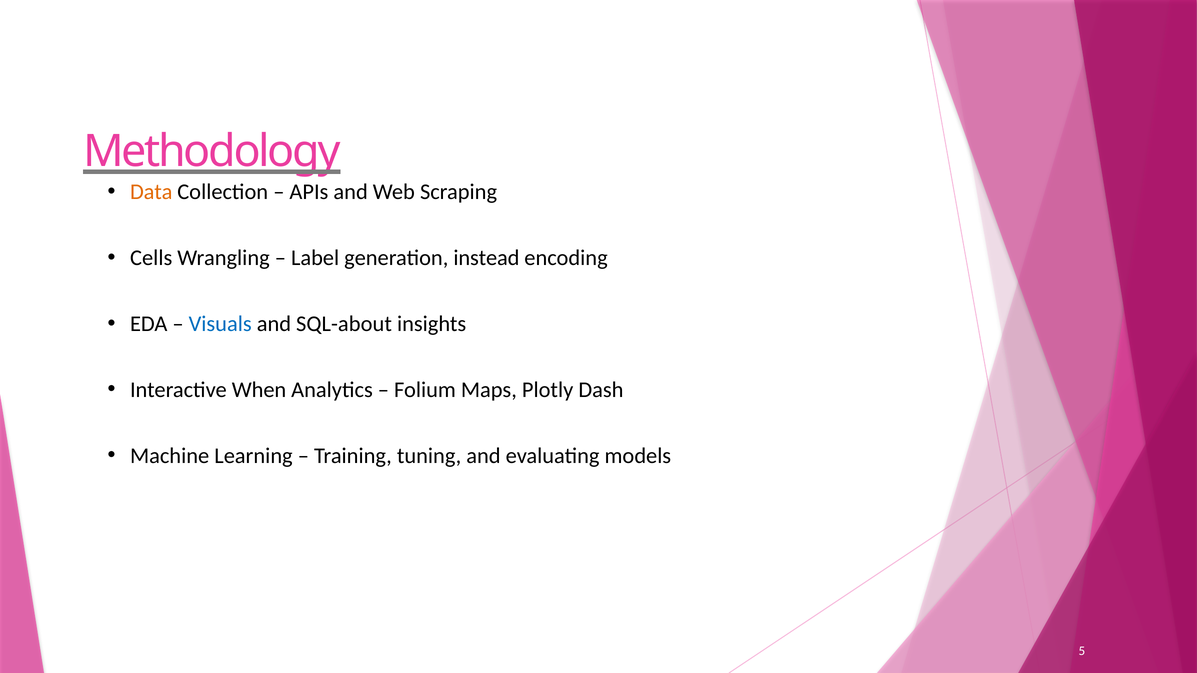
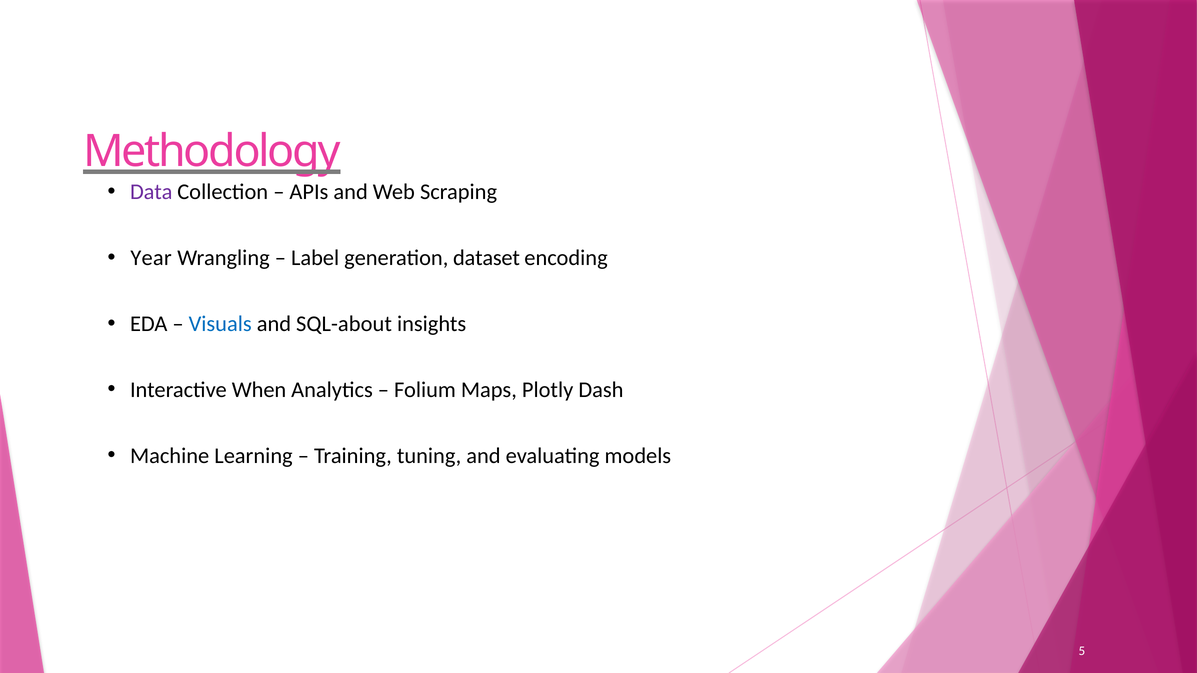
Data colour: orange -> purple
Cells: Cells -> Year
instead: instead -> dataset
